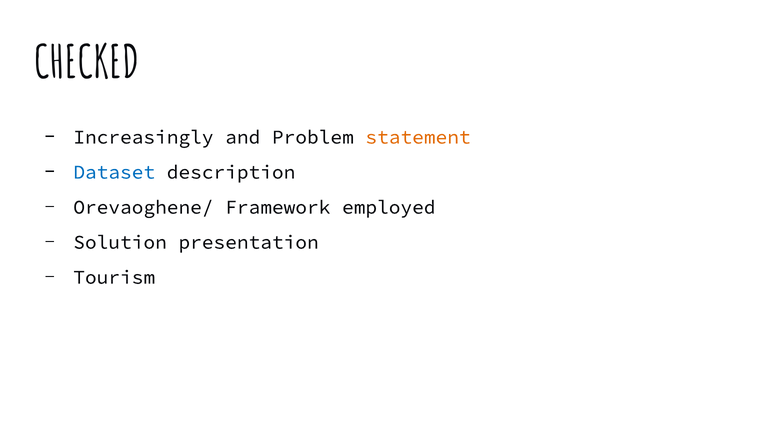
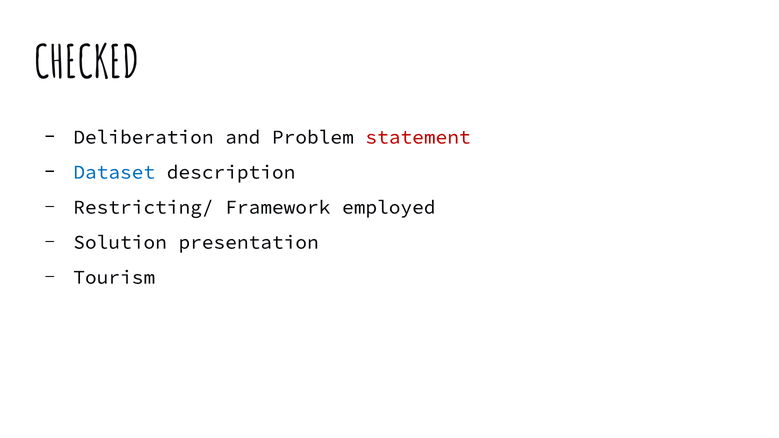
Increasingly: Increasingly -> Deliberation
statement colour: orange -> red
Orevaoghene/: Orevaoghene/ -> Restricting/
